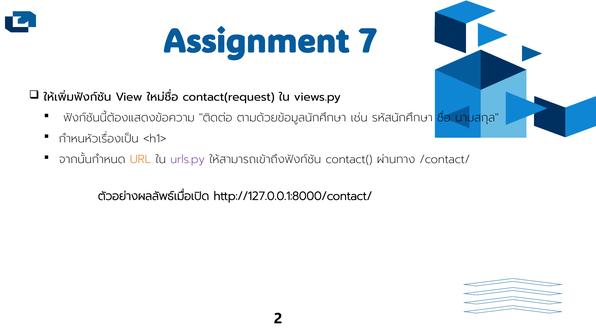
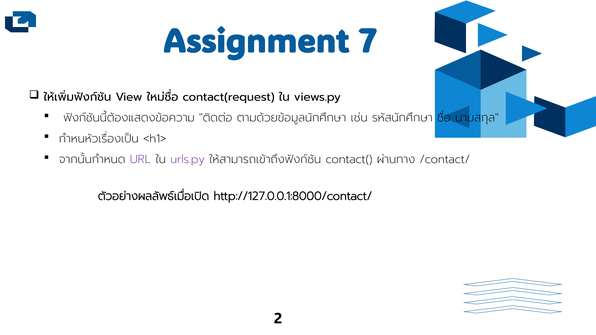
URL colour: orange -> purple
